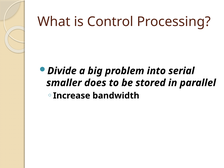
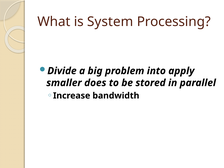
Control: Control -> System
serial: serial -> apply
